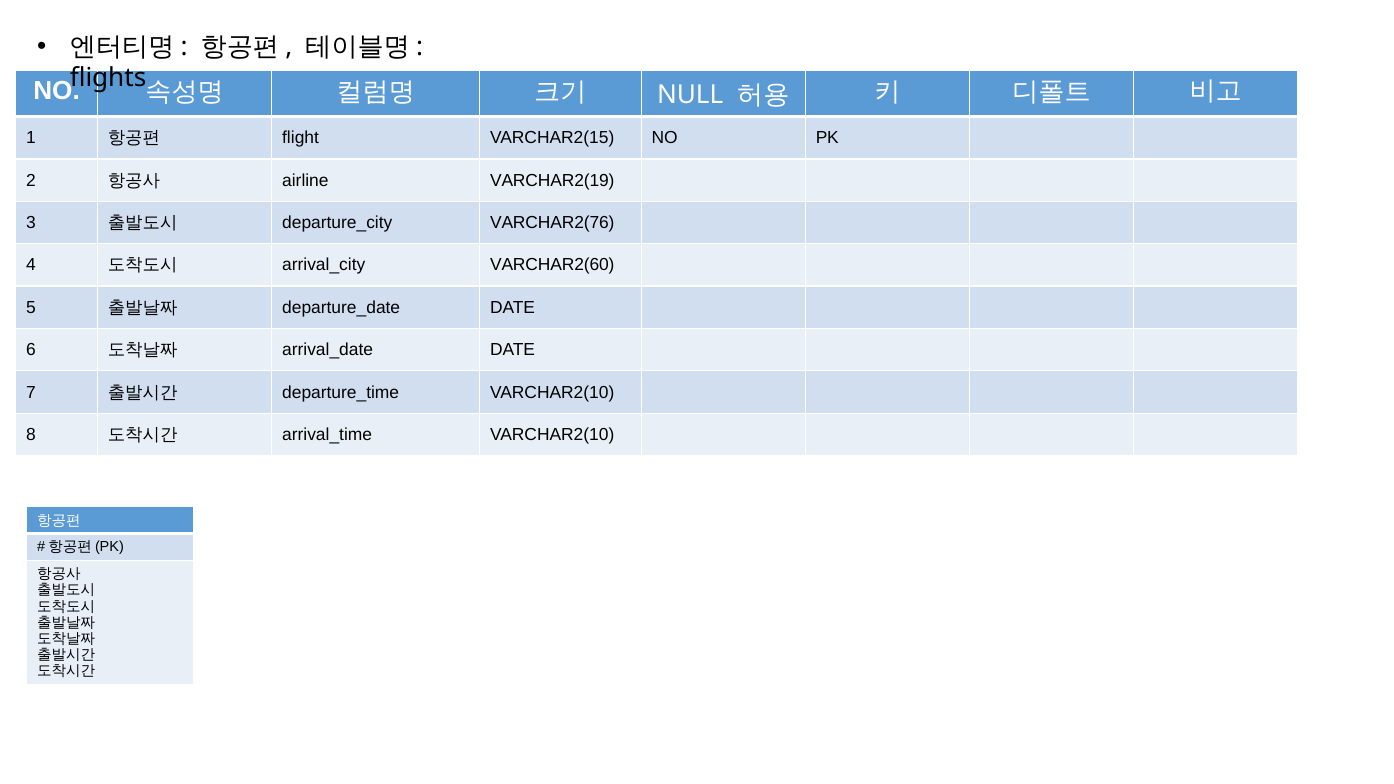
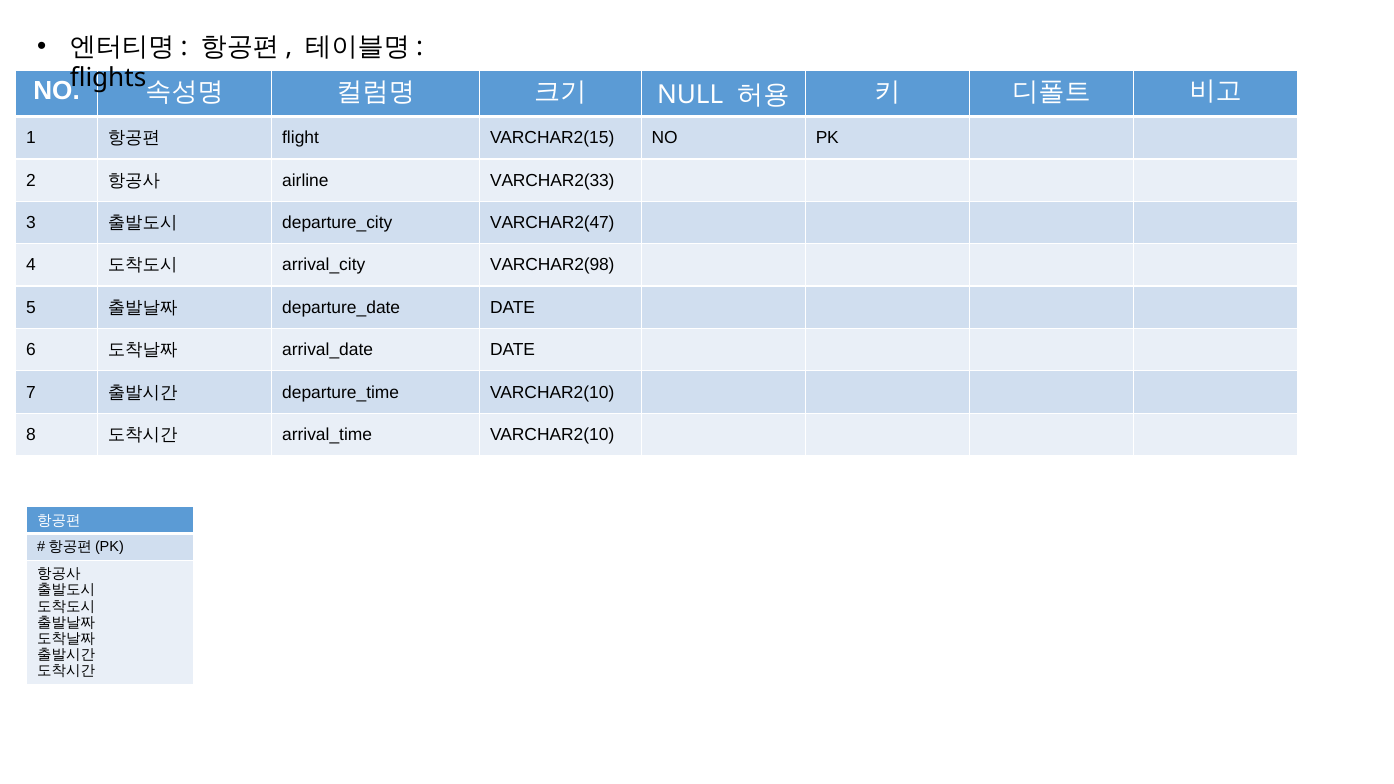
VARCHAR2(19: VARCHAR2(19 -> VARCHAR2(33
VARCHAR2(76: VARCHAR2(76 -> VARCHAR2(47
VARCHAR2(60: VARCHAR2(60 -> VARCHAR2(98
